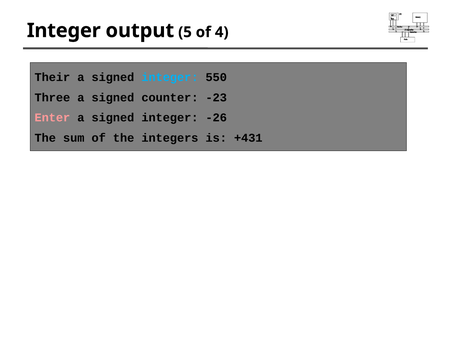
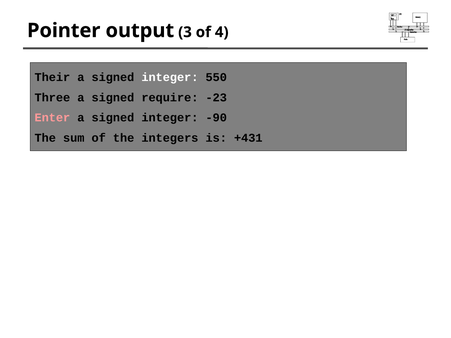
Integer at (64, 31): Integer -> Pointer
5: 5 -> 3
integer at (170, 77) colour: light blue -> white
counter: counter -> require
-26: -26 -> -90
